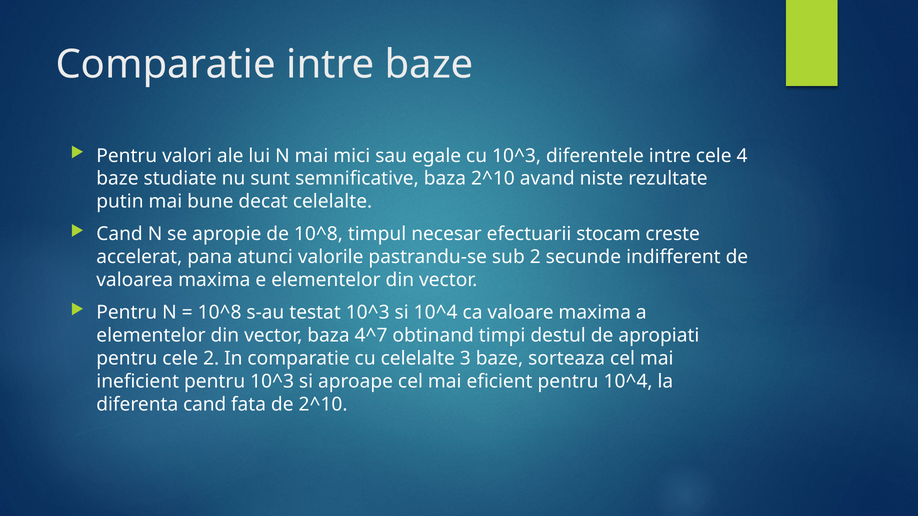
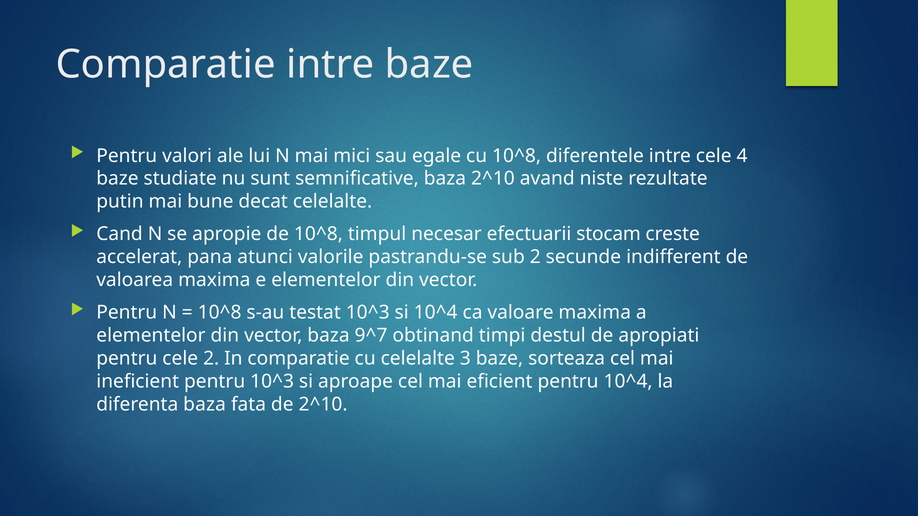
cu 10^3: 10^3 -> 10^8
4^7: 4^7 -> 9^7
diferenta cand: cand -> baza
